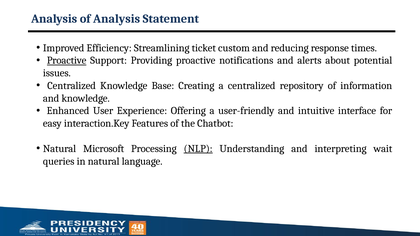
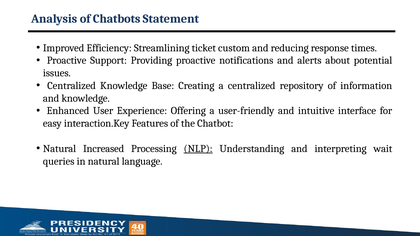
of Analysis: Analysis -> Chatbots
Proactive at (67, 61) underline: present -> none
Microsoft: Microsoft -> Increased
